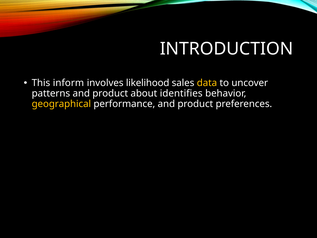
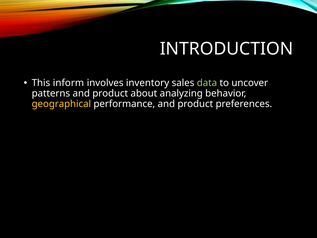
likelihood: likelihood -> inventory
data colour: yellow -> light green
identifies: identifies -> analyzing
